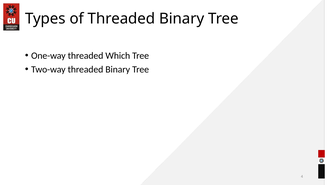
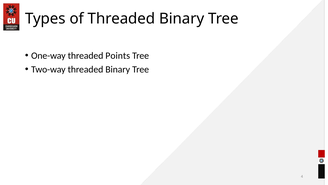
Which: Which -> Points
